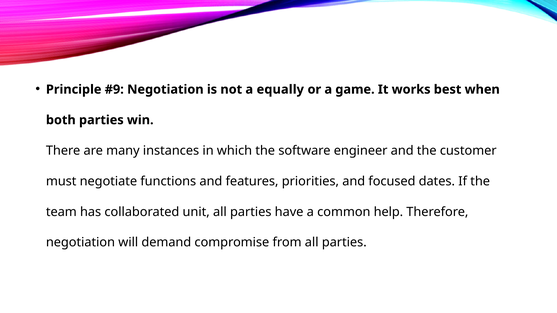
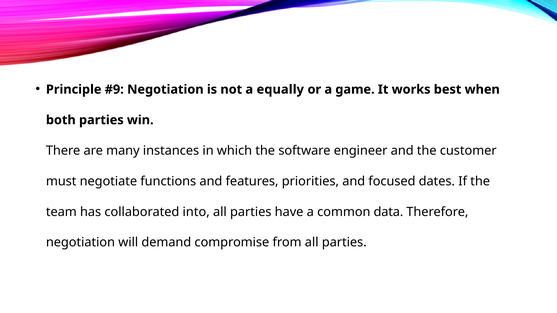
unit: unit -> into
help: help -> data
